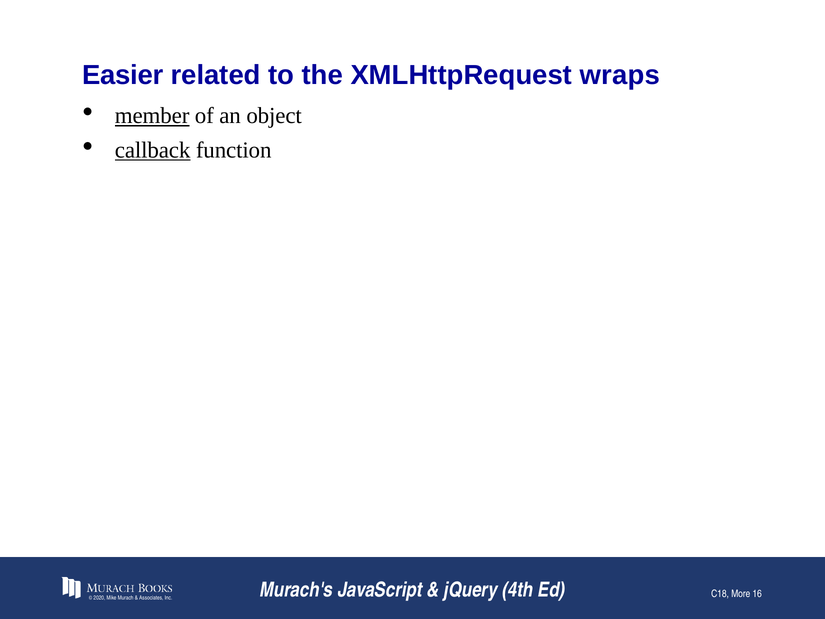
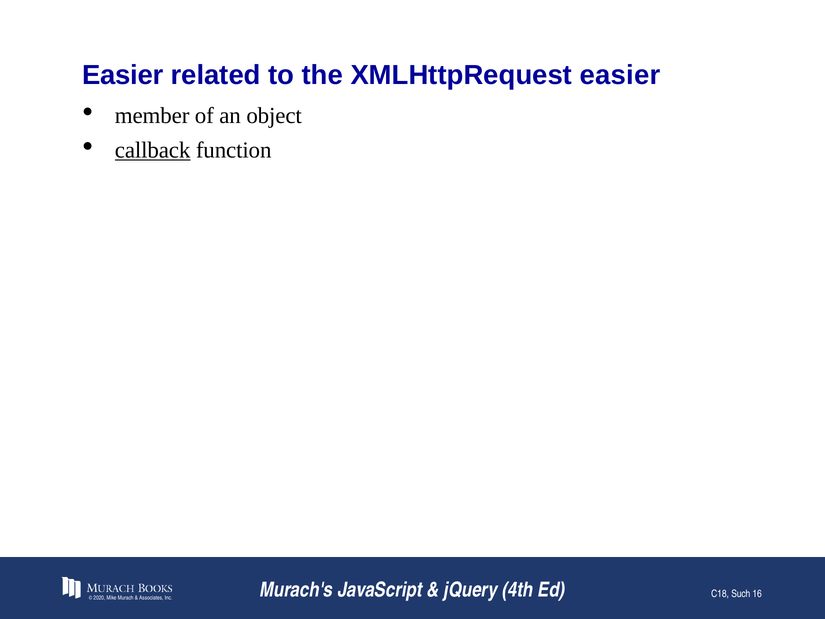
XMLHttpRequest wraps: wraps -> easier
member underline: present -> none
More: More -> Such
